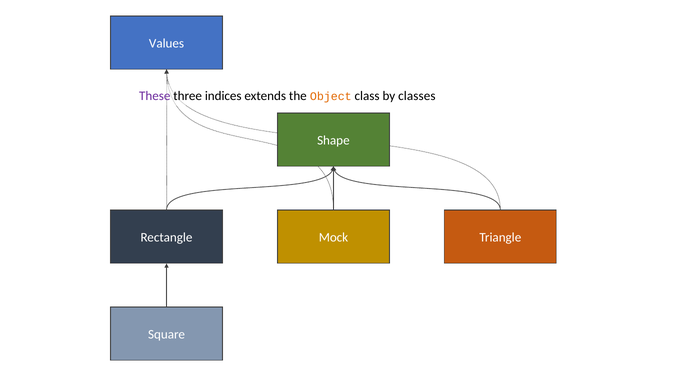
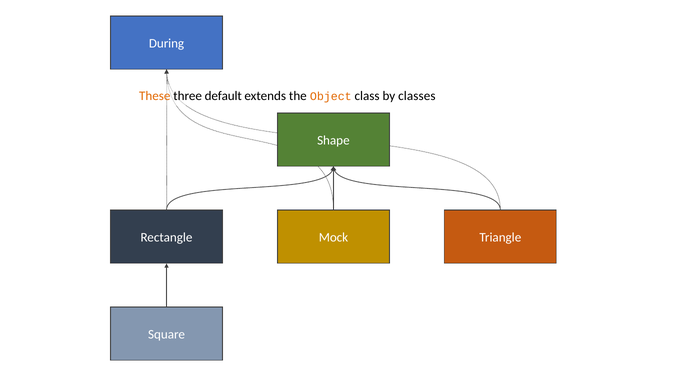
Values: Values -> During
These colour: purple -> orange
indices: indices -> default
